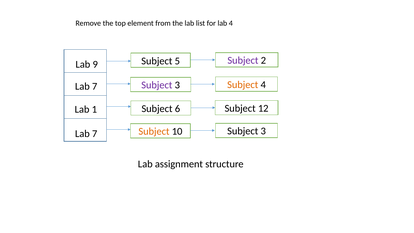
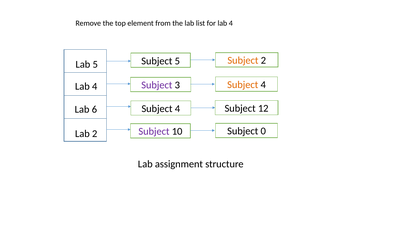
Subject at (243, 61) colour: purple -> orange
Lab 9: 9 -> 5
7 at (95, 86): 7 -> 4
6 at (178, 109): 6 -> 4
1: 1 -> 6
Subject at (154, 132) colour: orange -> purple
10 Subject 3: 3 -> 0
7 at (95, 134): 7 -> 2
